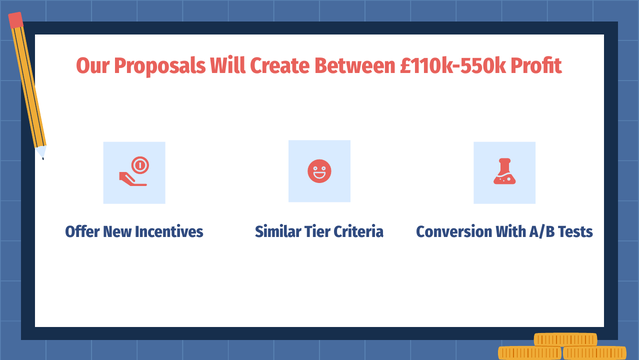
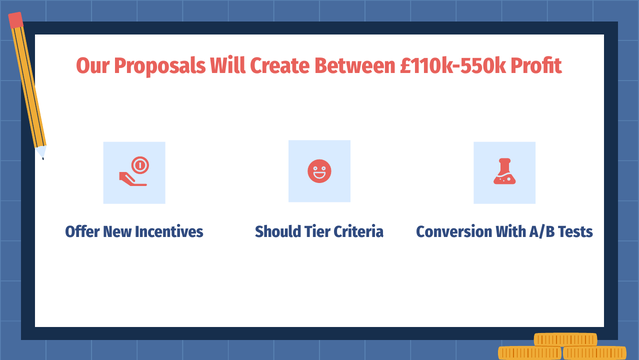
Similar: Similar -> Should
